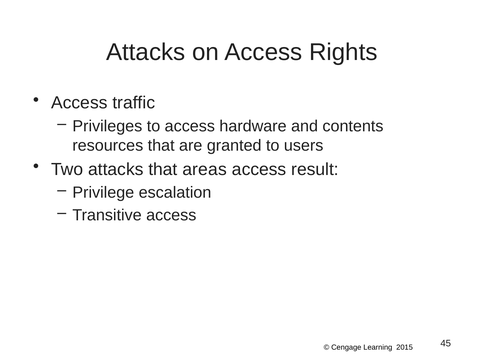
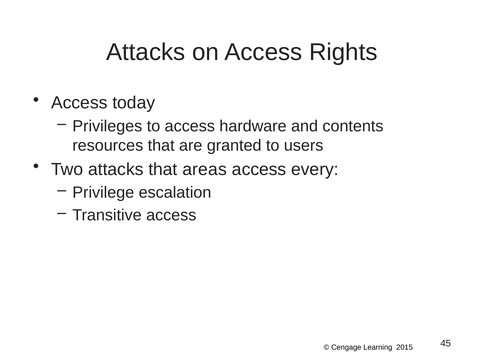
traffic: traffic -> today
result: result -> every
